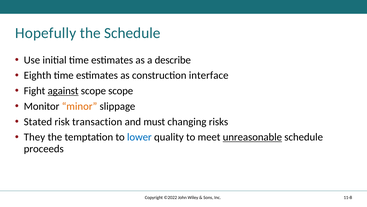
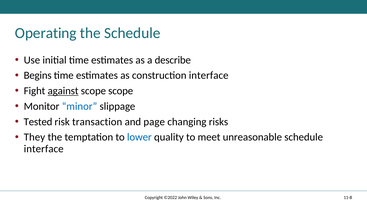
Hopefully: Hopefully -> Operating
Eighth: Eighth -> Begins
minor colour: orange -> blue
Stated: Stated -> Tested
must: must -> page
unreasonable underline: present -> none
proceeds at (44, 148): proceeds -> interface
